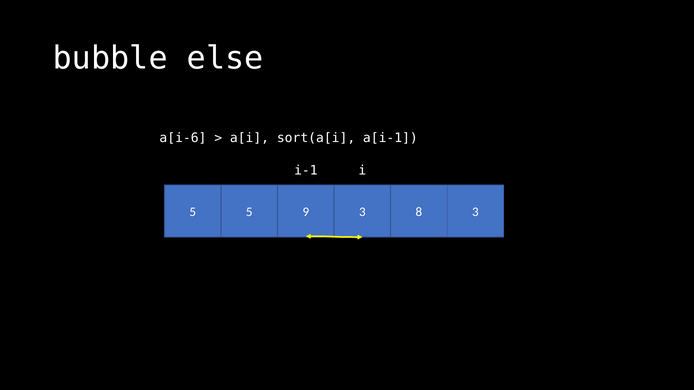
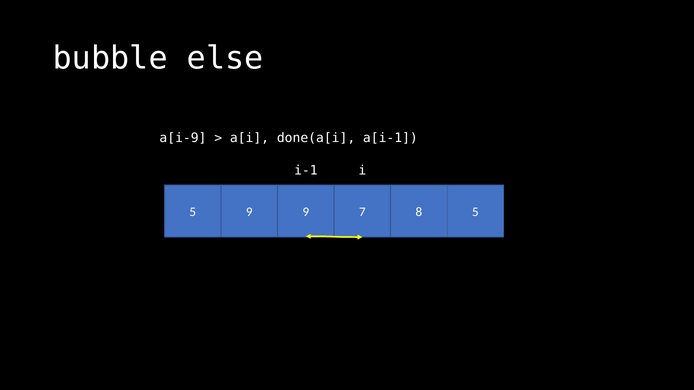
a[i-6: a[i-6 -> a[i-9
sort(a[i: sort(a[i -> done(a[i
5 5: 5 -> 9
9 3: 3 -> 7
8 3: 3 -> 5
